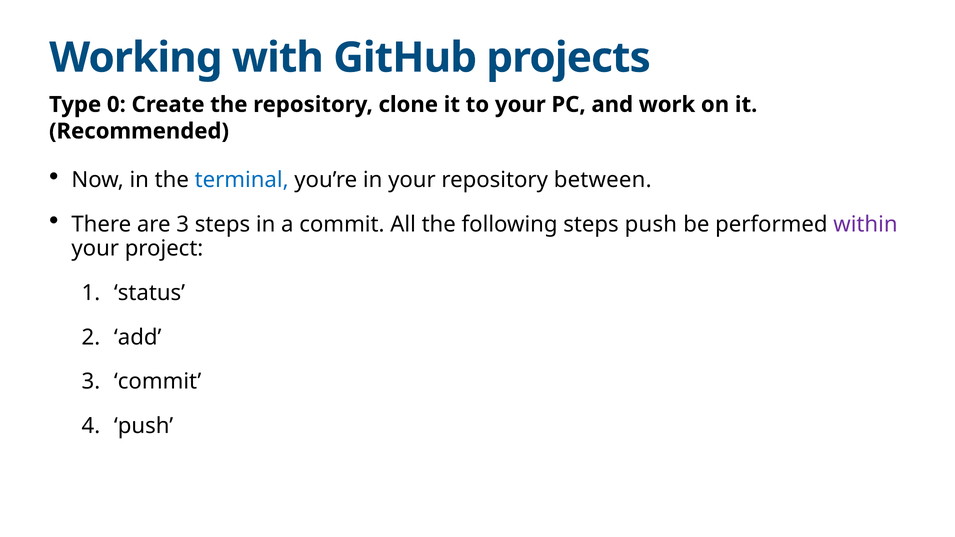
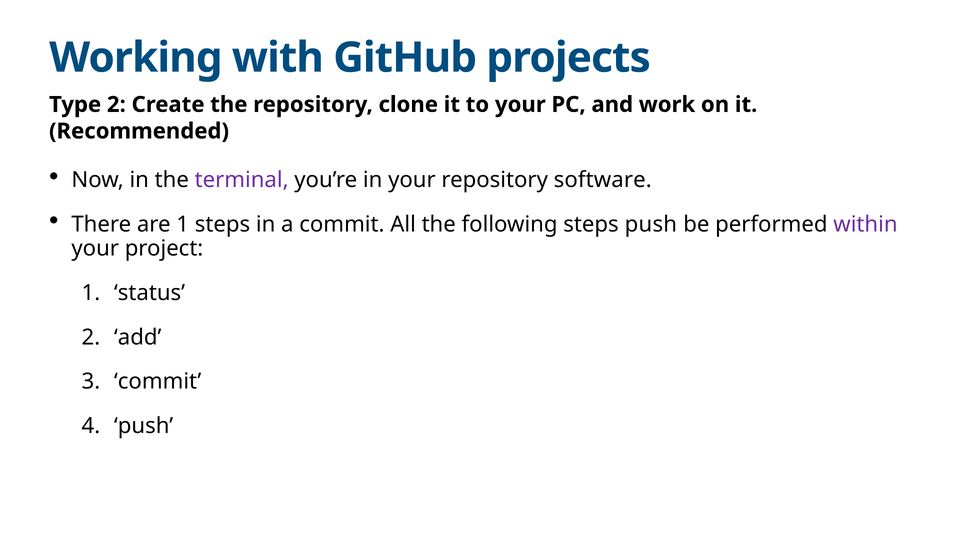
Type 0: 0 -> 2
terminal colour: blue -> purple
between: between -> software
are 3: 3 -> 1
